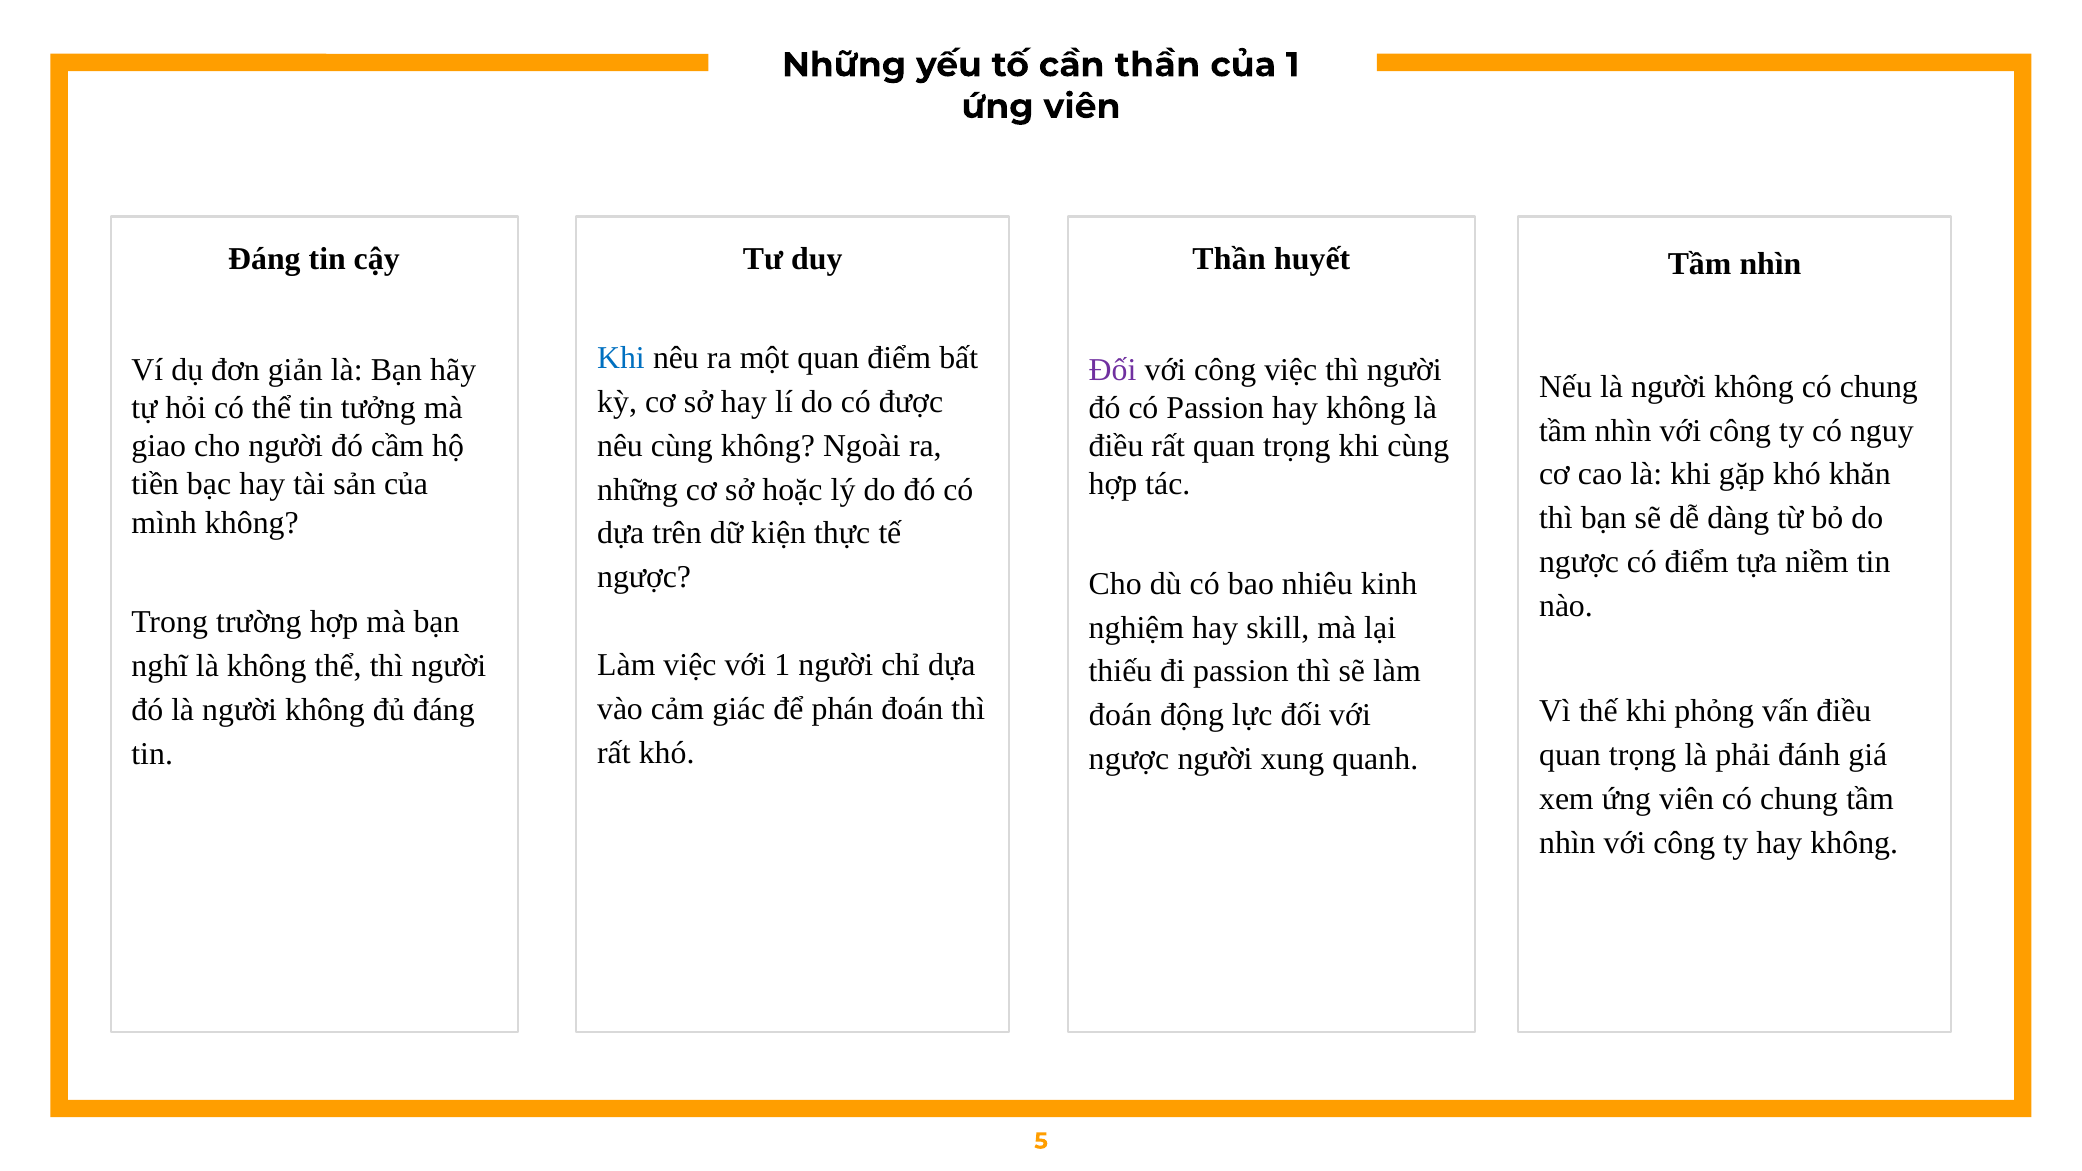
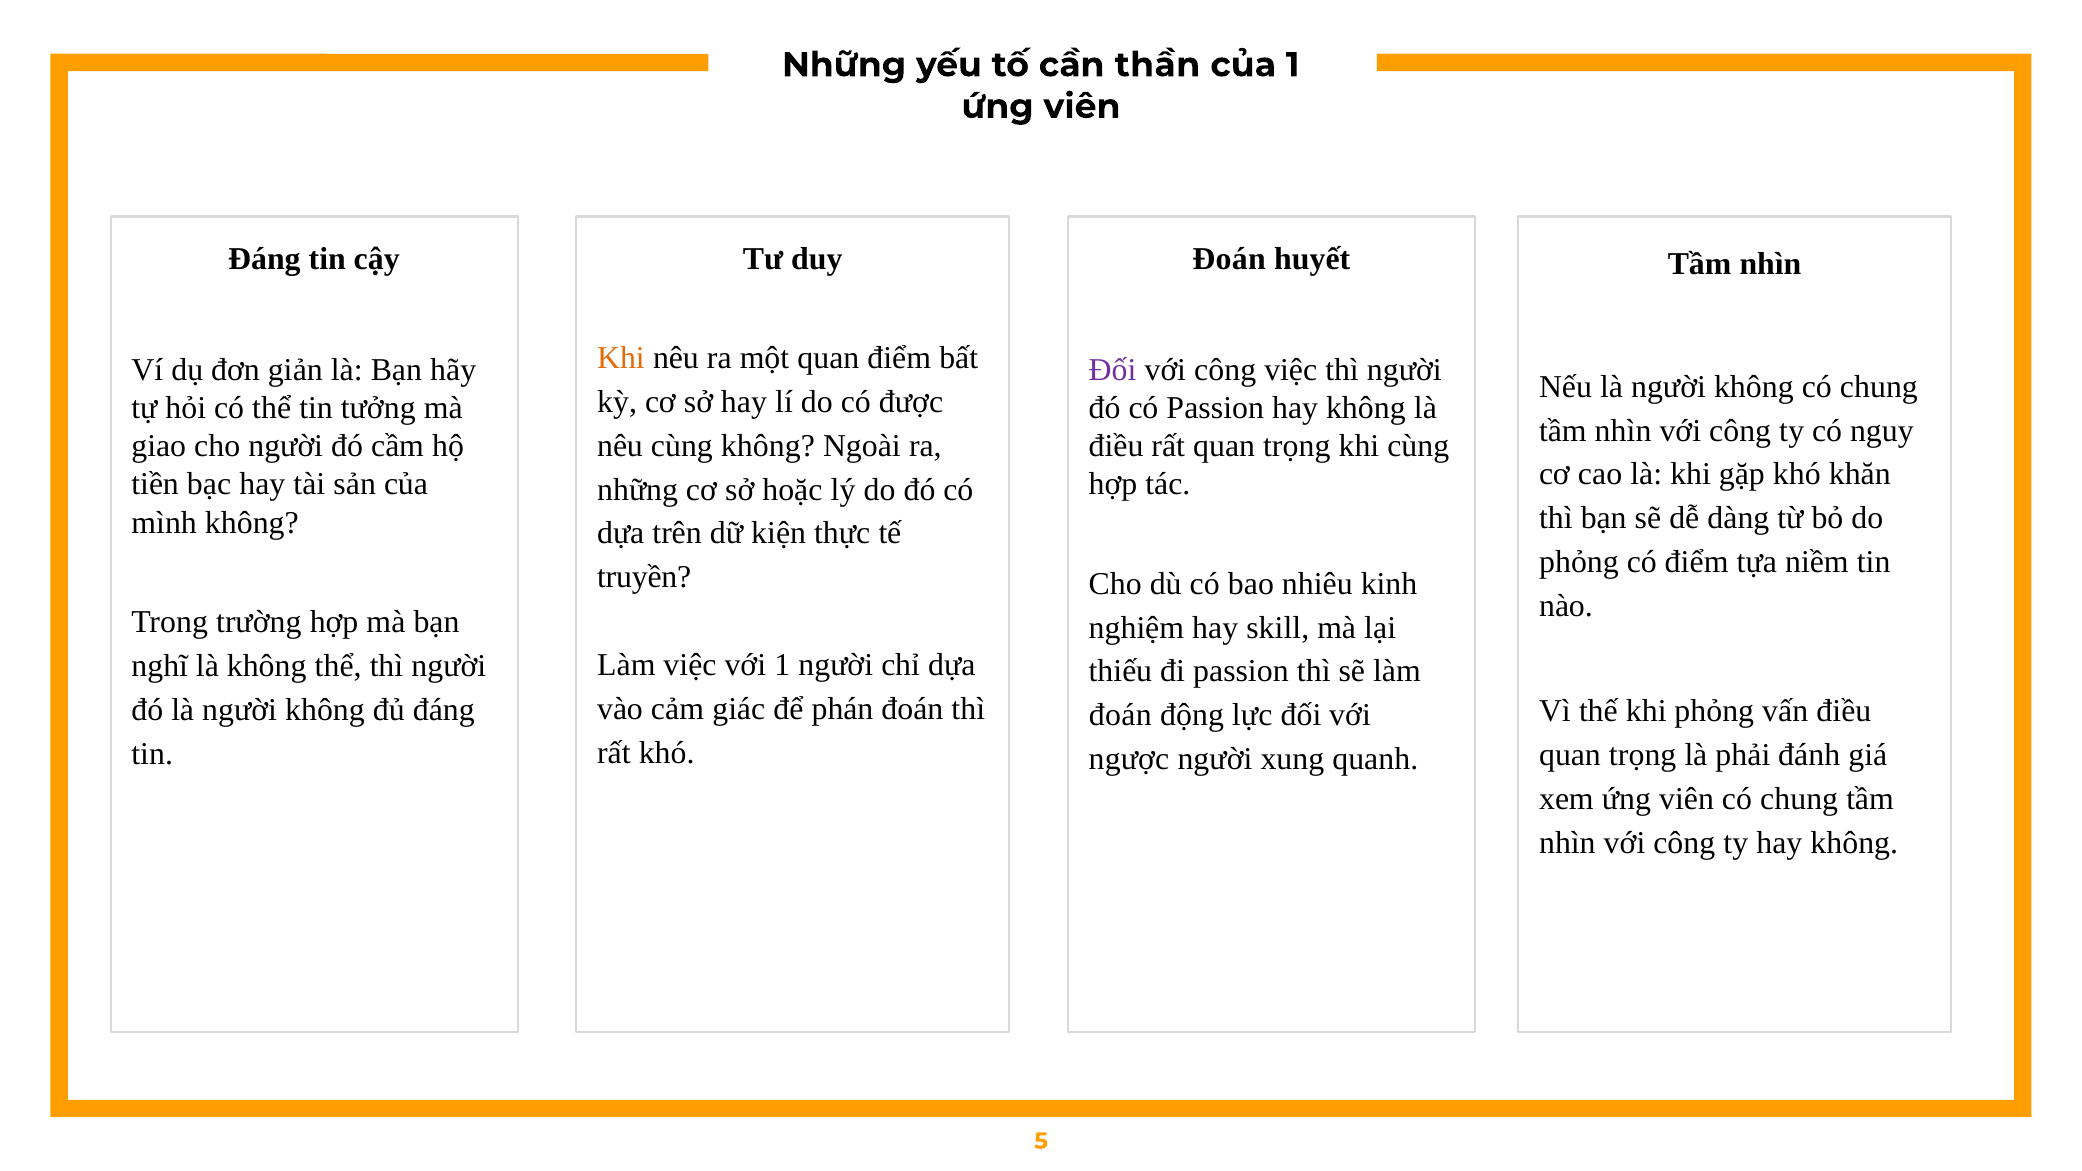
Thần at (1229, 259): Thần -> Đoán
Khi at (621, 358) colour: blue -> orange
ngược at (1579, 562): ngược -> phỏng
ngược at (644, 577): ngược -> truyền
